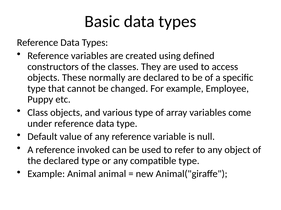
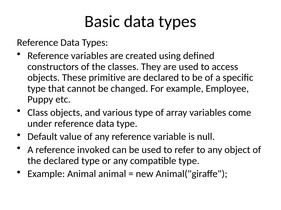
normally: normally -> primitive
